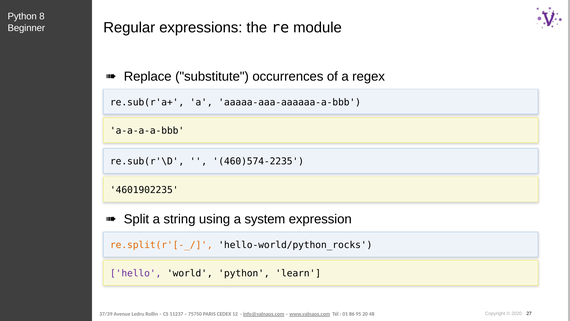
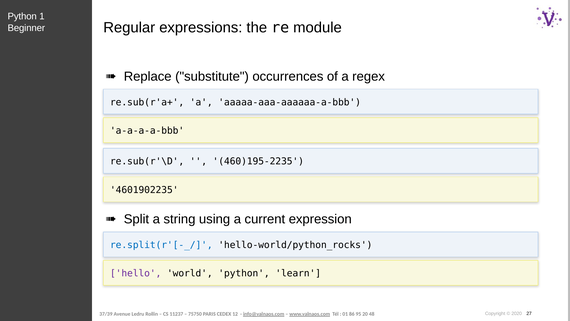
8: 8 -> 1
460)574-2235: 460)574-2235 -> 460)195-2235
system: system -> current
re.split(r'[-_/ colour: orange -> blue
